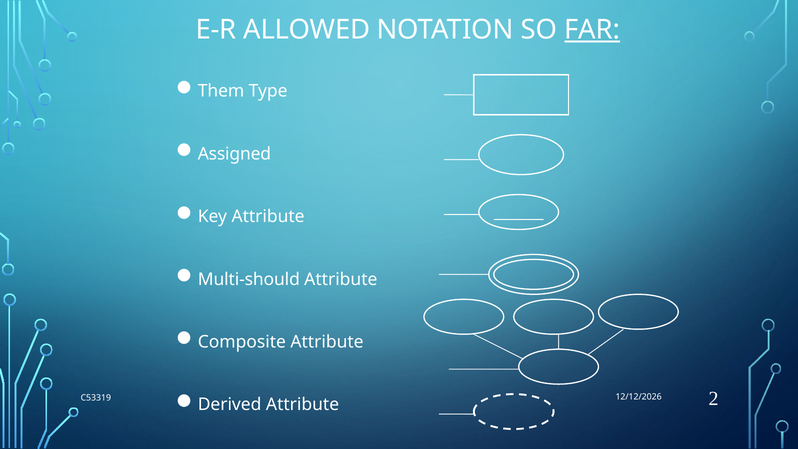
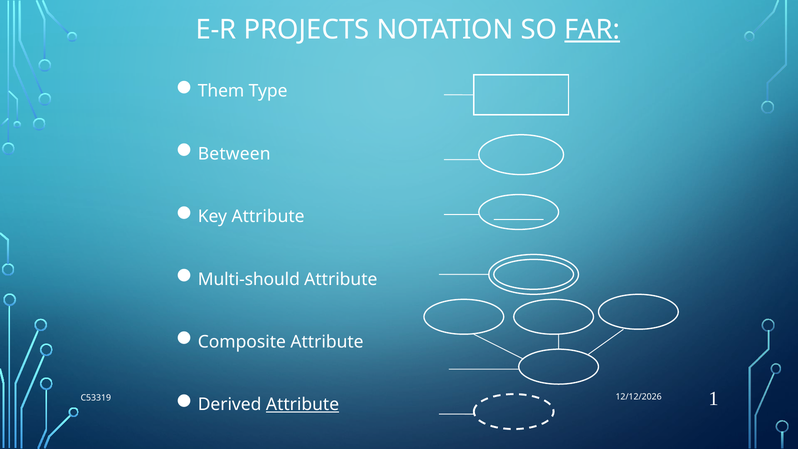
ALLOWED: ALLOWED -> PROJECTS
Assigned: Assigned -> Between
Attribute at (303, 405) underline: none -> present
2: 2 -> 1
